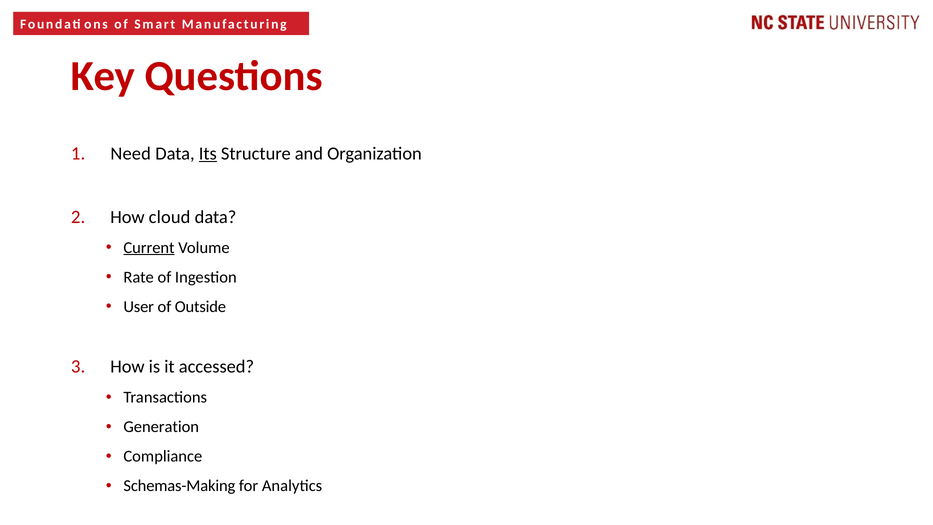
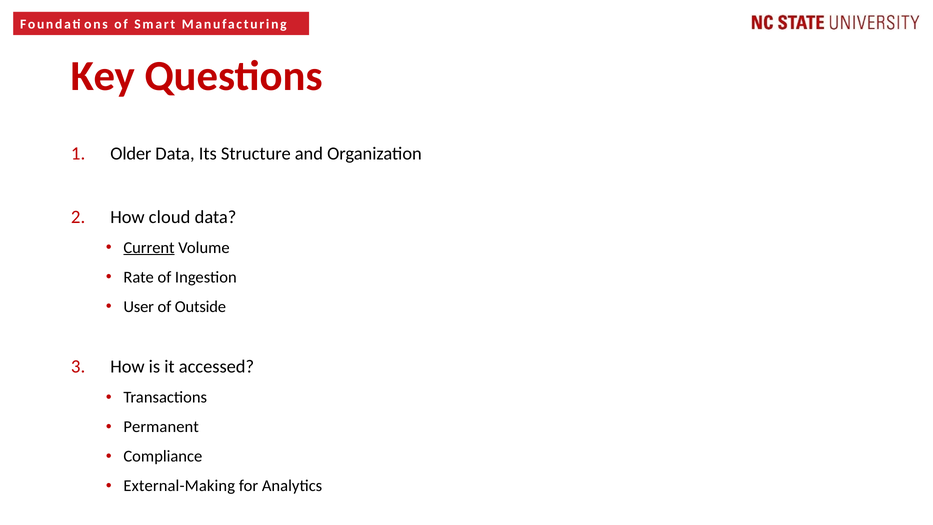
Need: Need -> Older
Its underline: present -> none
Generation: Generation -> Permanent
Schemas-Making: Schemas-Making -> External-Making
